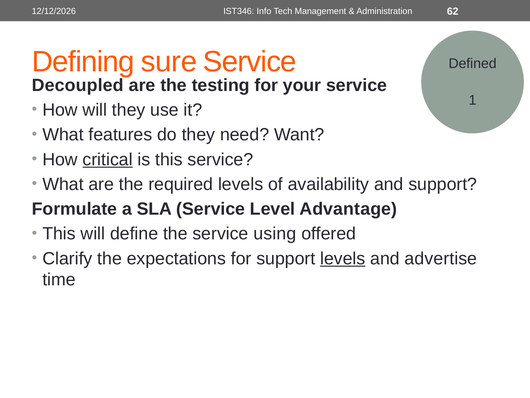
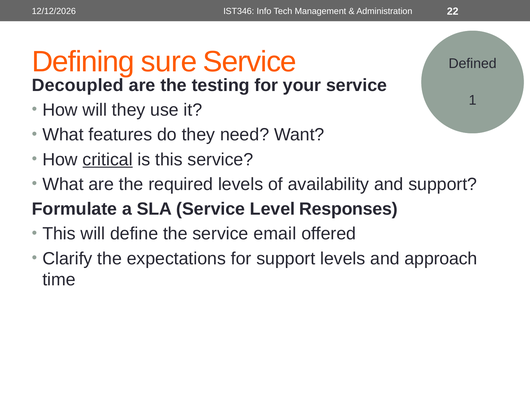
62: 62 -> 22
Advantage: Advantage -> Responses
using: using -> email
levels at (343, 258) underline: present -> none
advertise: advertise -> approach
